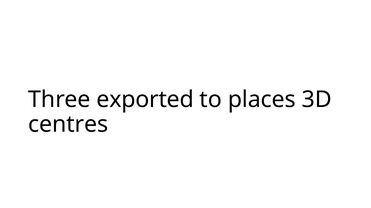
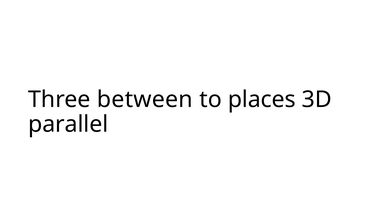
exported: exported -> between
centres: centres -> parallel
